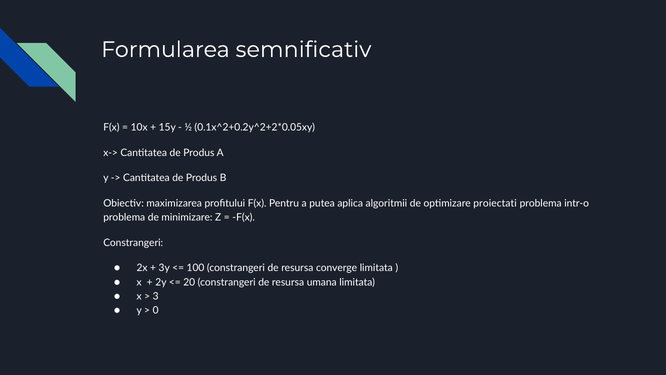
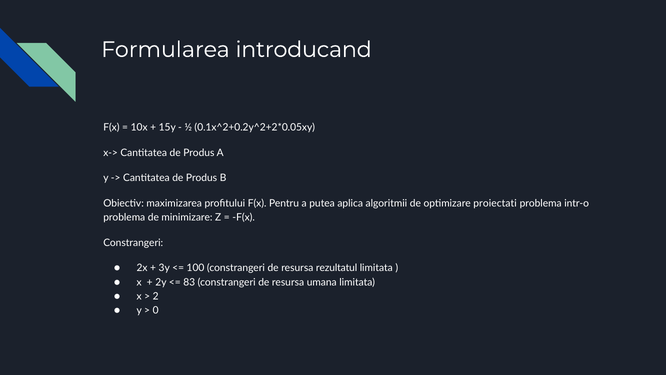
semnificativ: semnificativ -> introducand
converge: converge -> rezultatul
20: 20 -> 83
3: 3 -> 2
